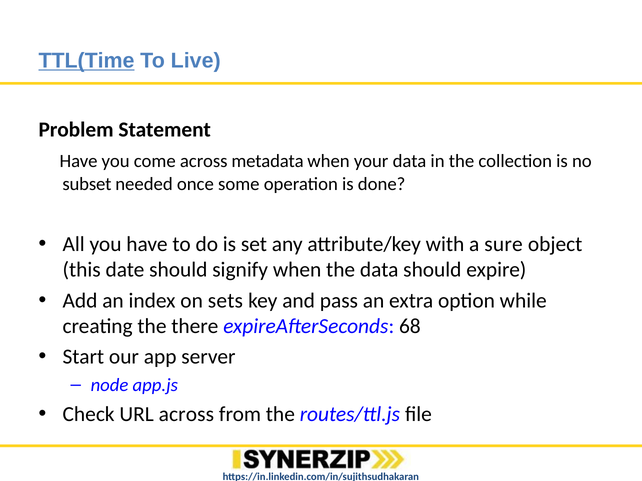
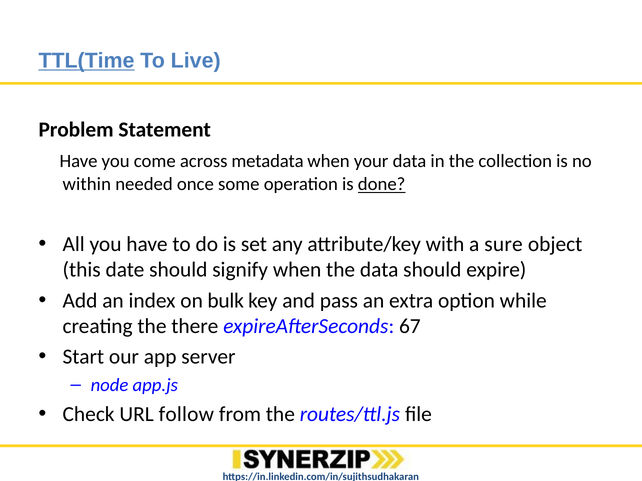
subset: subset -> within
done underline: none -> present
sets: sets -> bulk
68: 68 -> 67
URL across: across -> follow
